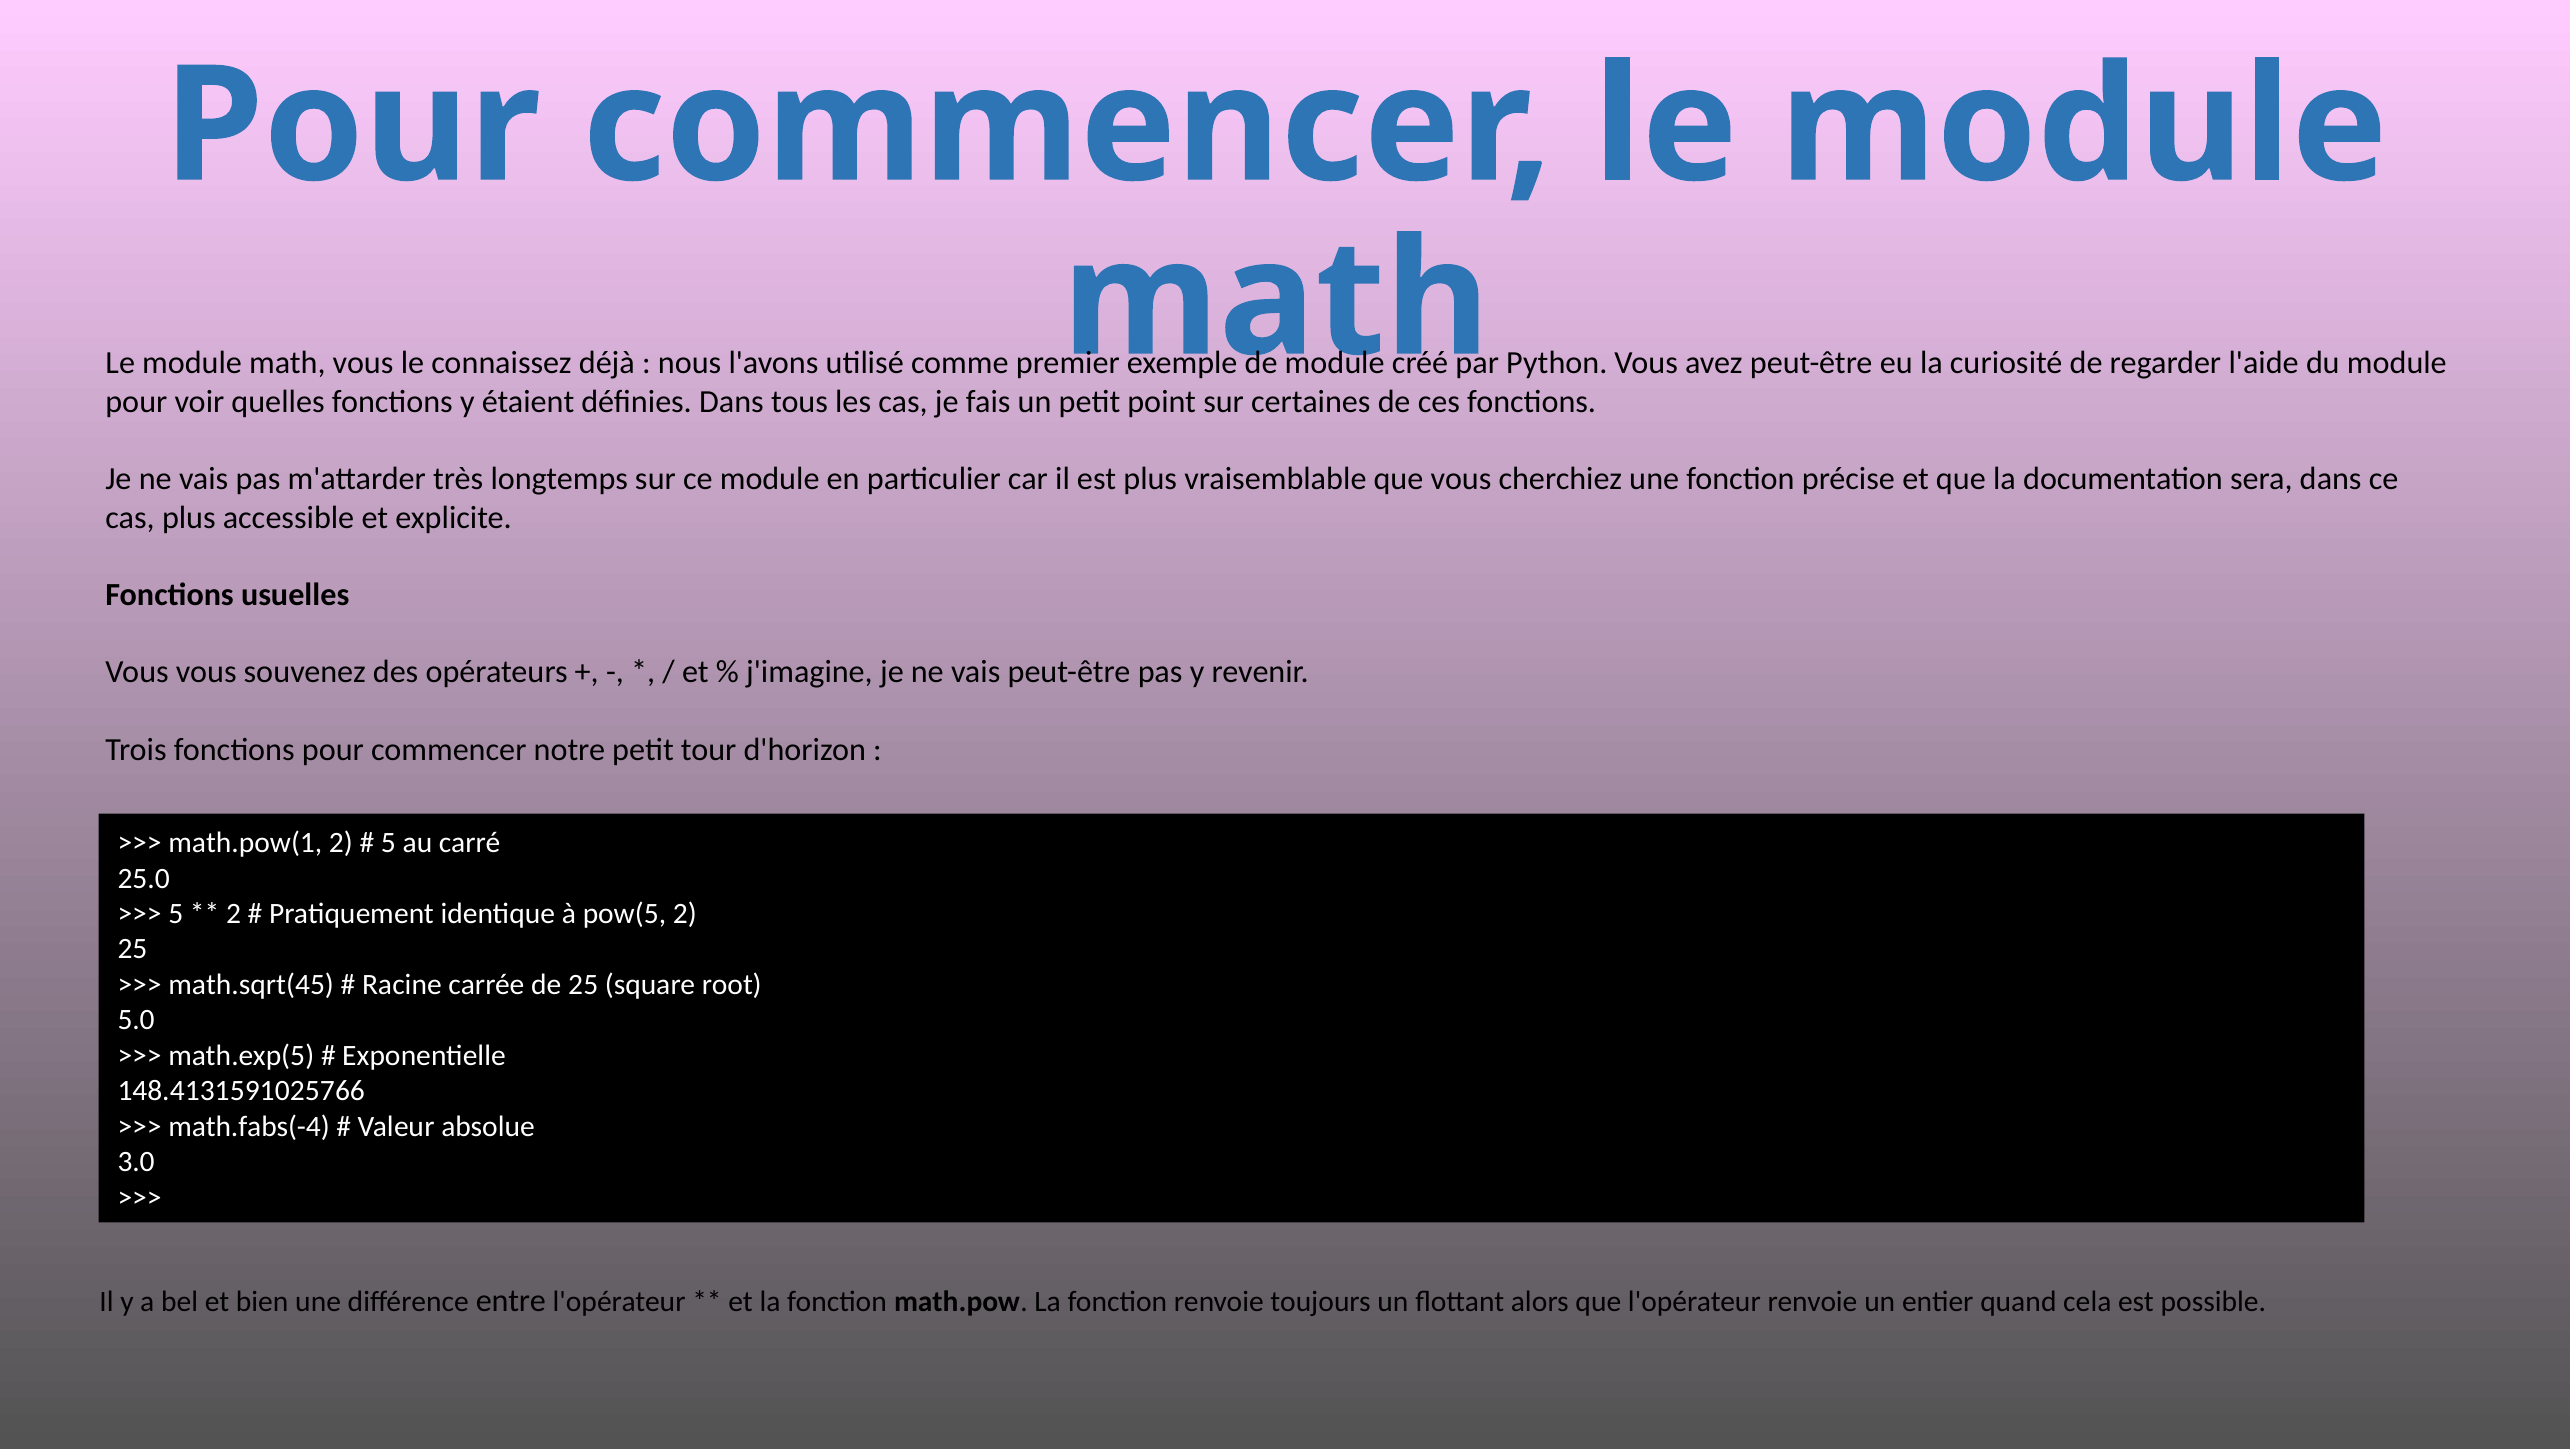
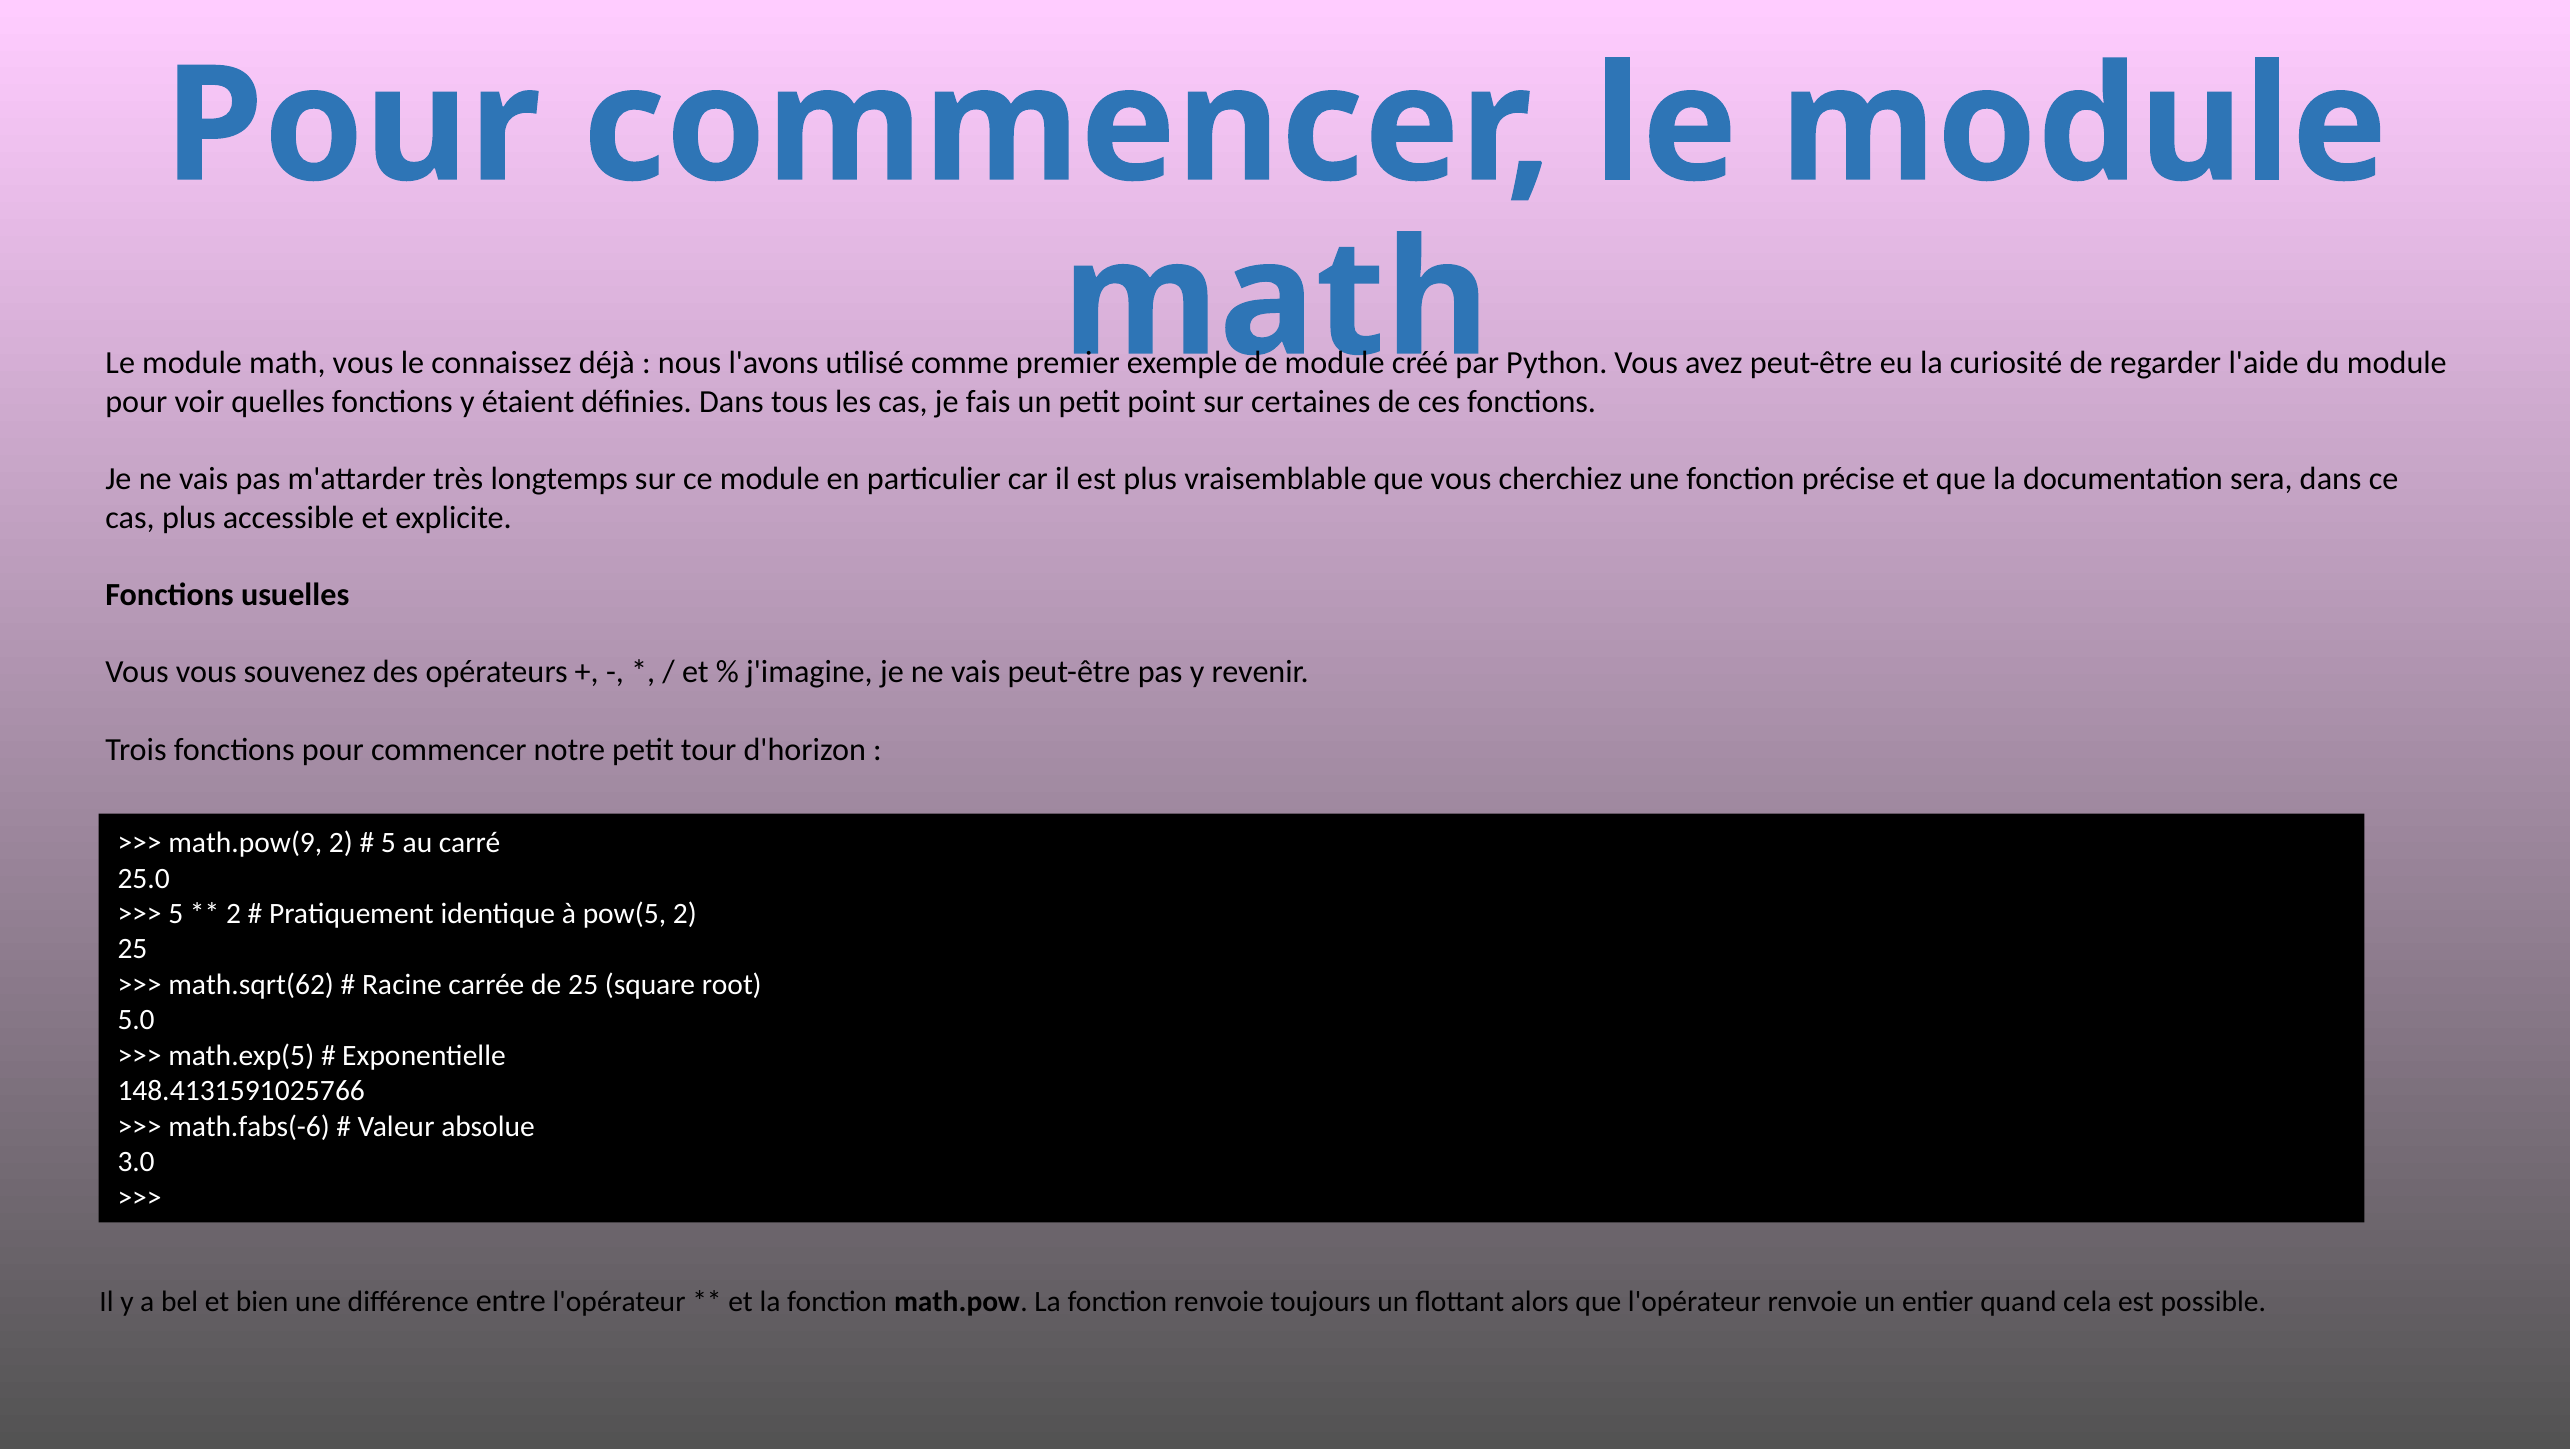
math.pow(1: math.pow(1 -> math.pow(9
math.sqrt(45: math.sqrt(45 -> math.sqrt(62
math.fabs(-4: math.fabs(-4 -> math.fabs(-6
